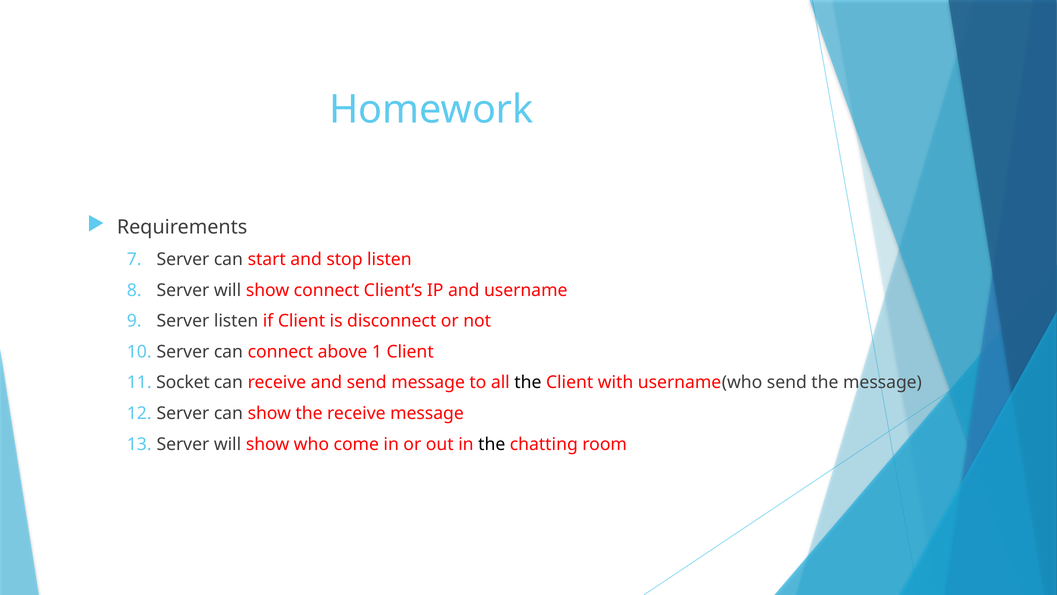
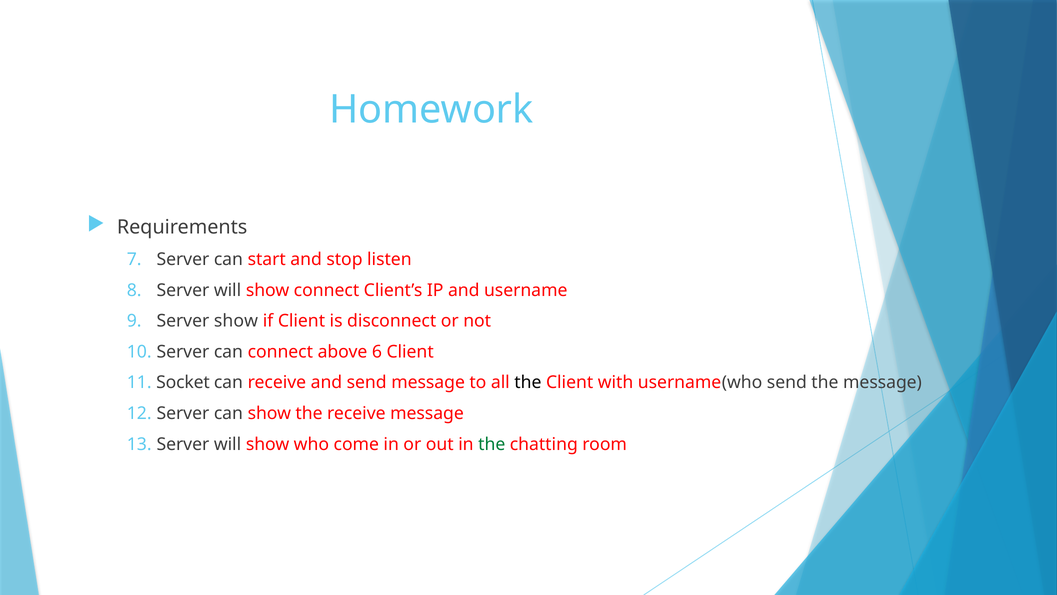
Server listen: listen -> show
1: 1 -> 6
the at (492, 444) colour: black -> green
